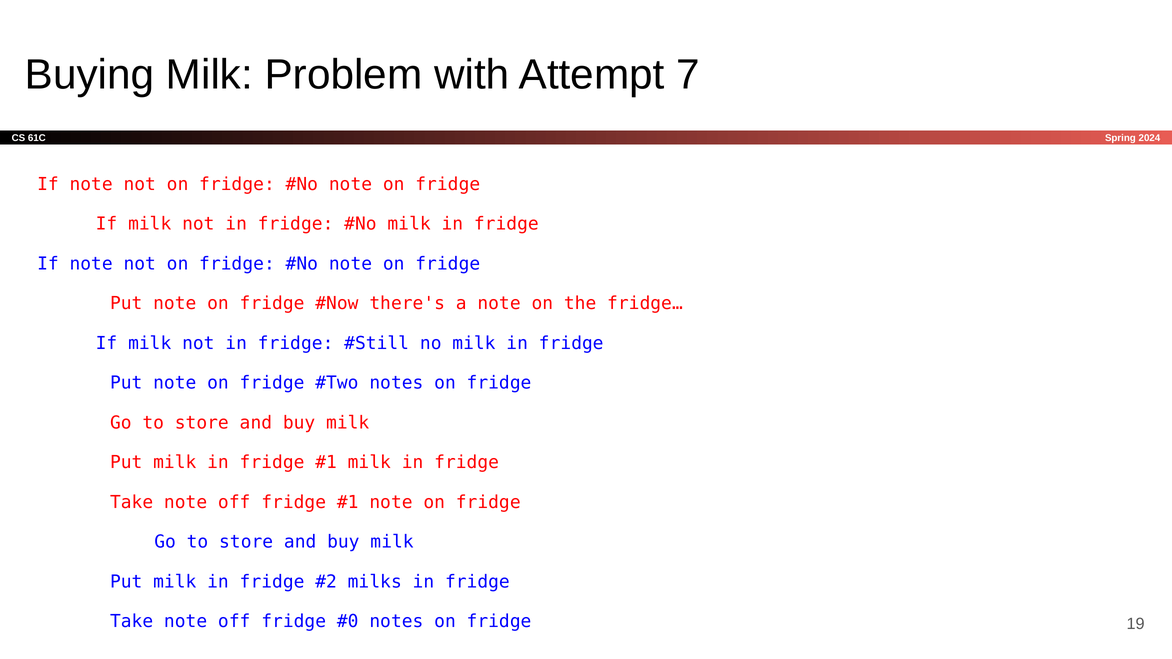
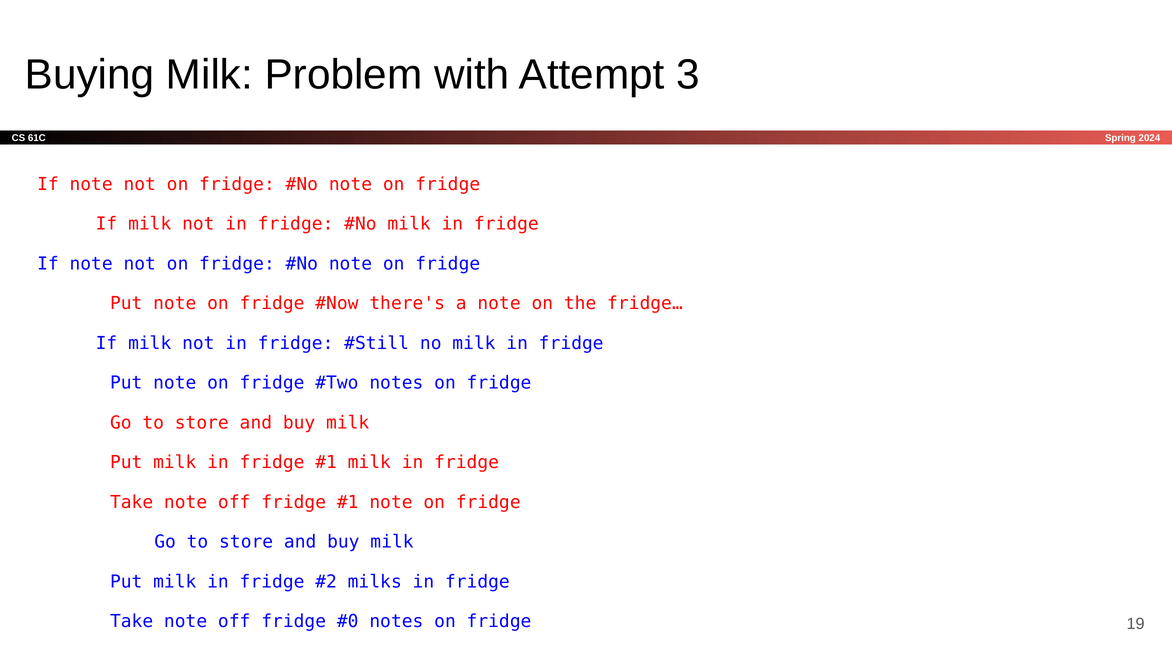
7: 7 -> 3
